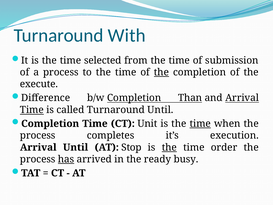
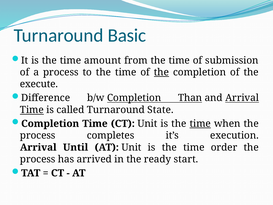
With: With -> Basic
selected: selected -> amount
Turnaround Until: Until -> State
AT Stop: Stop -> Unit
the at (169, 147) underline: present -> none
has underline: present -> none
busy: busy -> start
